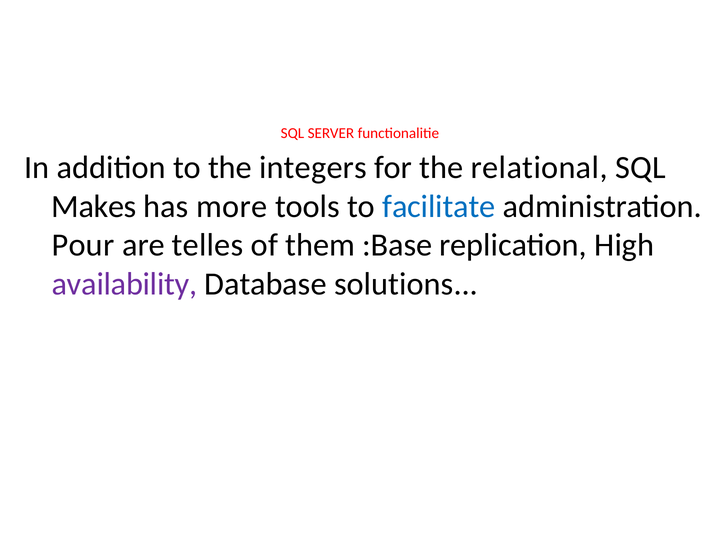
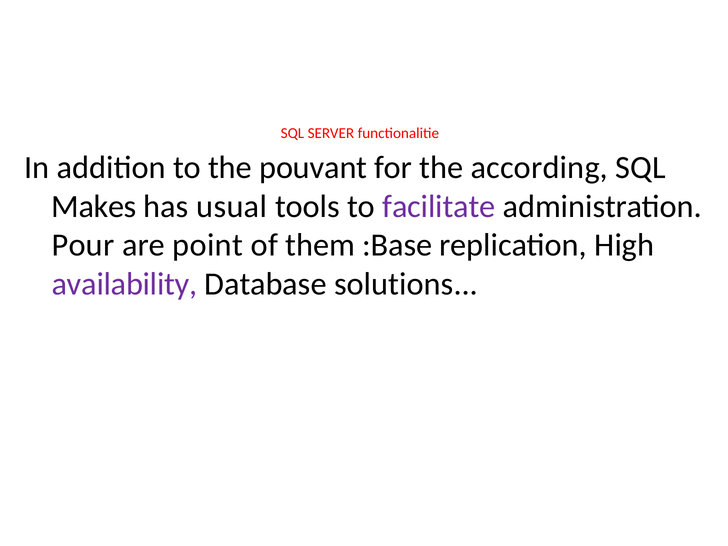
integers: integers -> pouvant
relational: relational -> according
more: more -> usual
facilitate colour: blue -> purple
telles: telles -> point
